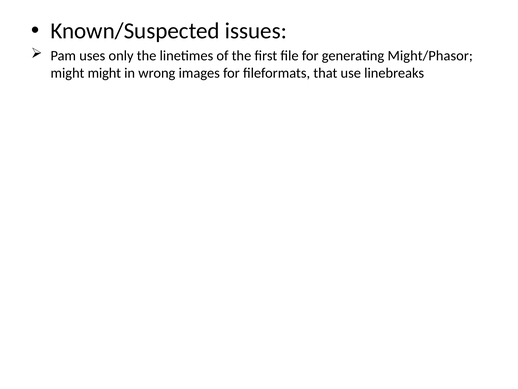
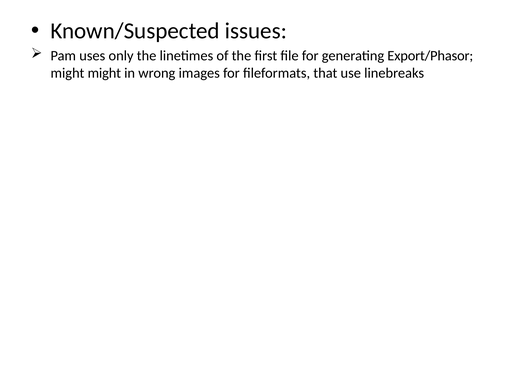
Might/Phasor: Might/Phasor -> Export/Phasor
